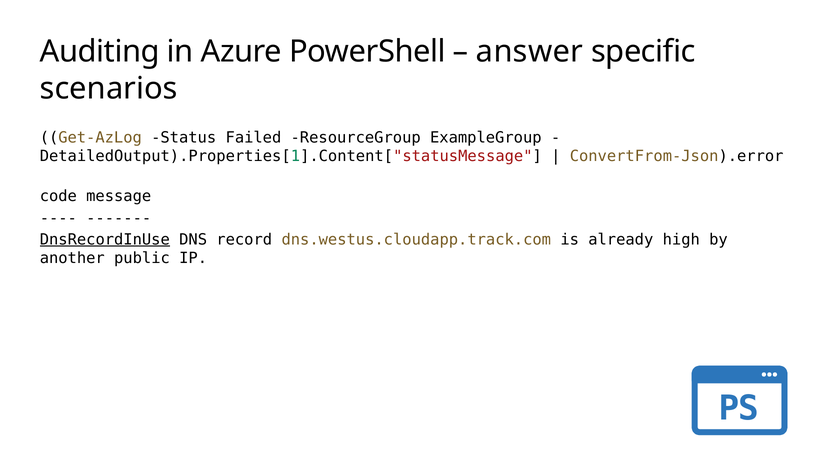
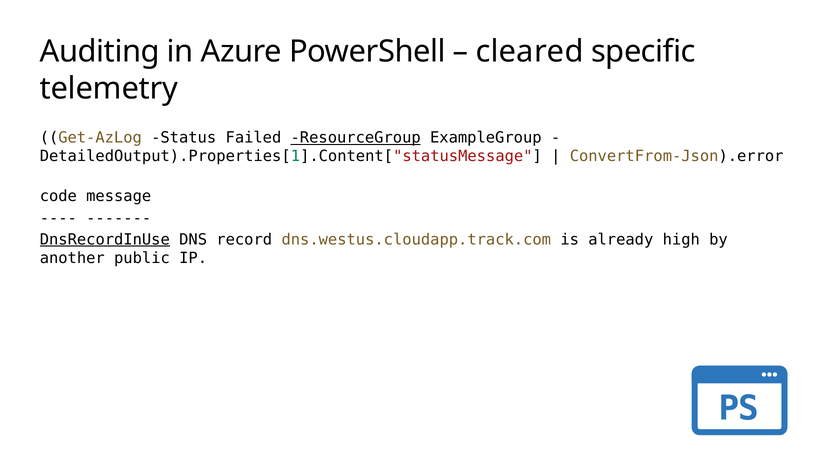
answer: answer -> cleared
scenarios: scenarios -> telemetry
ResourceGroup underline: none -> present
